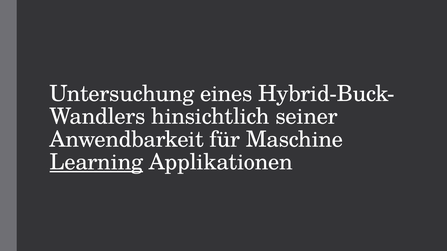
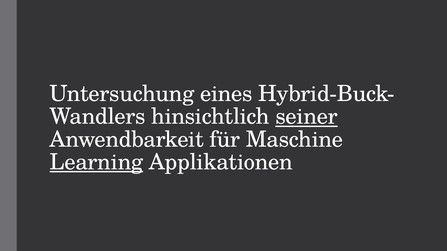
seiner underline: none -> present
